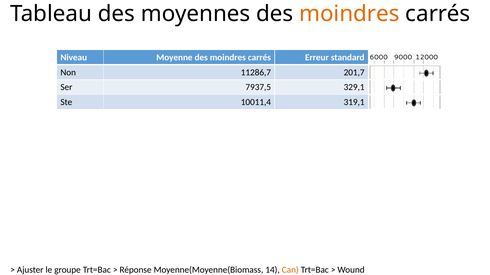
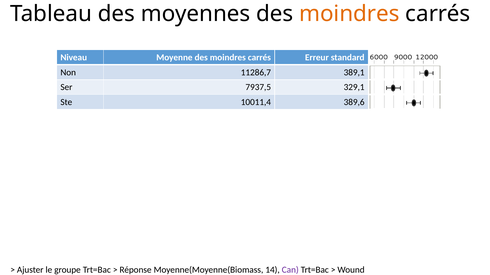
201,7: 201,7 -> 389,1
319,1: 319,1 -> 389,6
Can colour: orange -> purple
